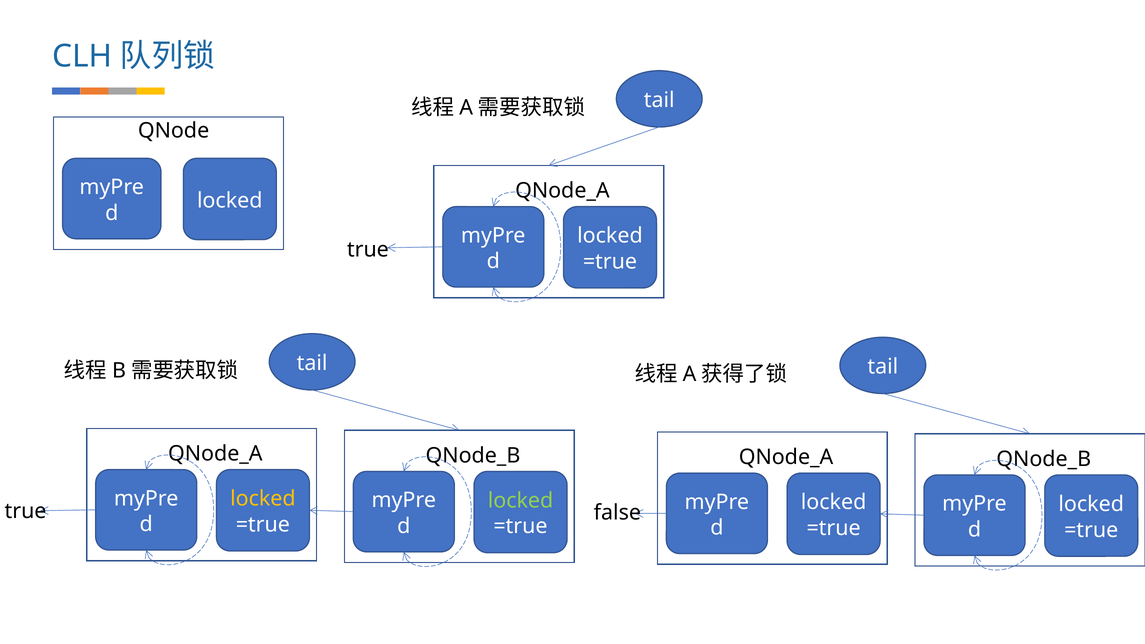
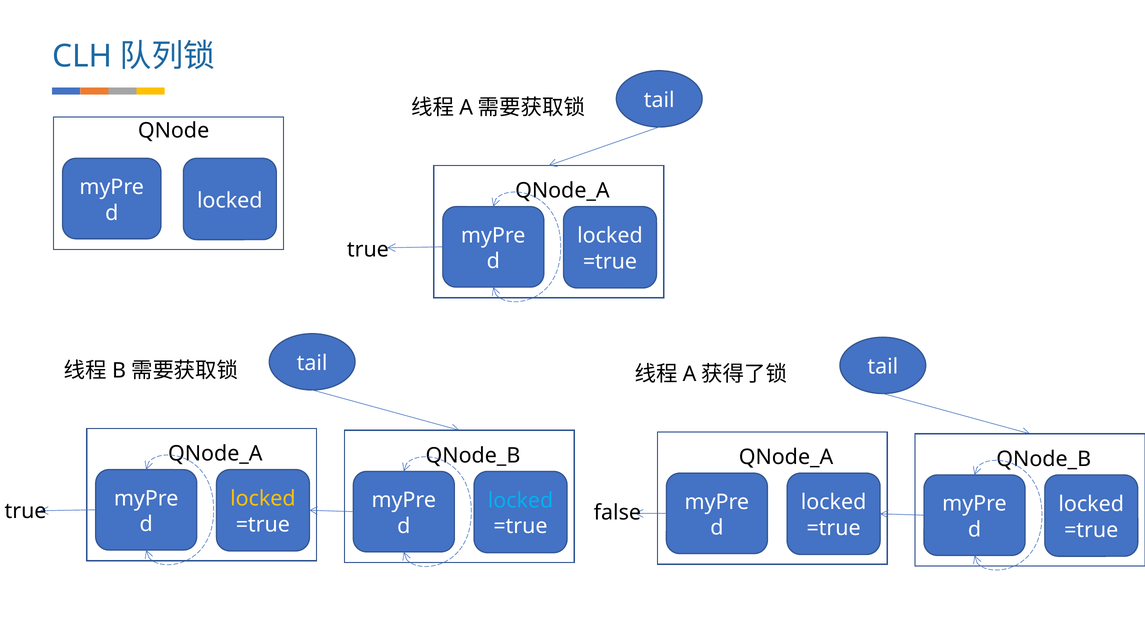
locked at (521, 501) colour: light green -> light blue
